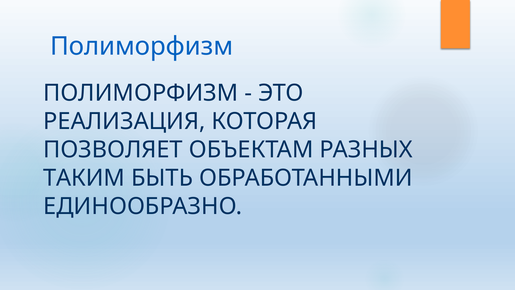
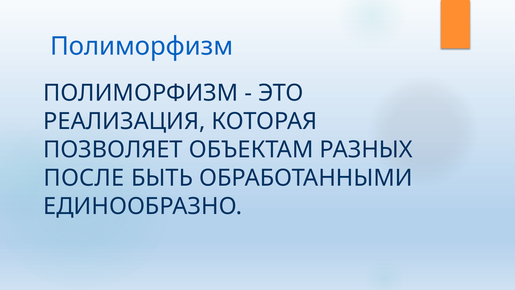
ТАКИМ: ТАКИМ -> ПОСЛЕ
